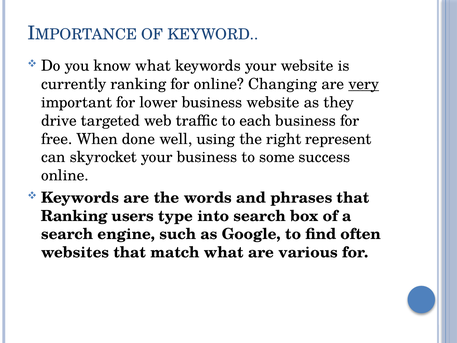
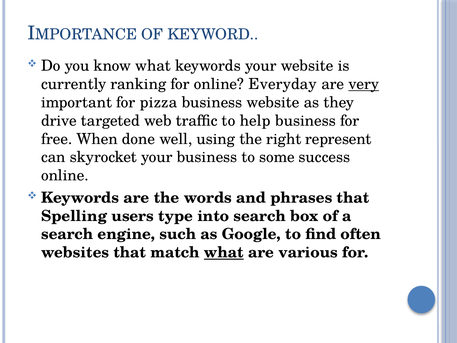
Changing: Changing -> Everyday
lower: lower -> pizza
each: each -> help
Ranking at (74, 216): Ranking -> Spelling
what at (224, 252) underline: none -> present
